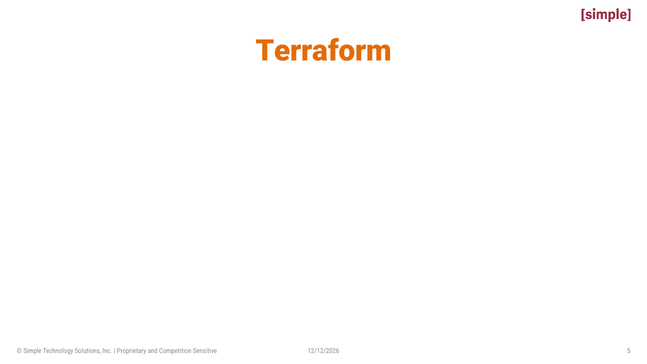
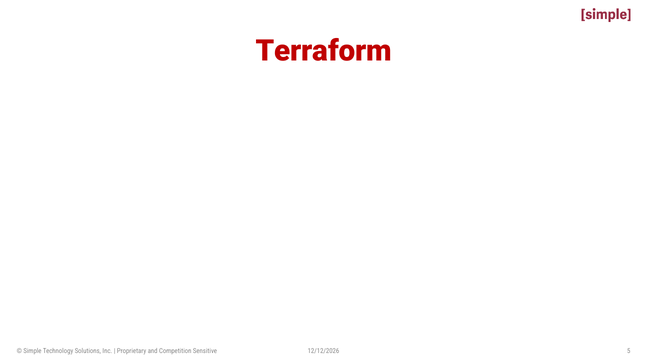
Terraform colour: orange -> red
